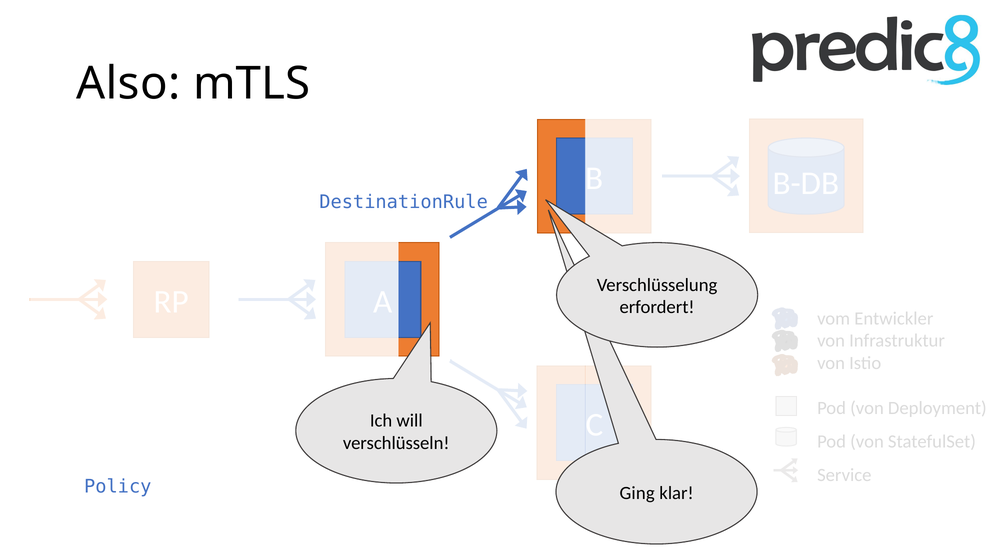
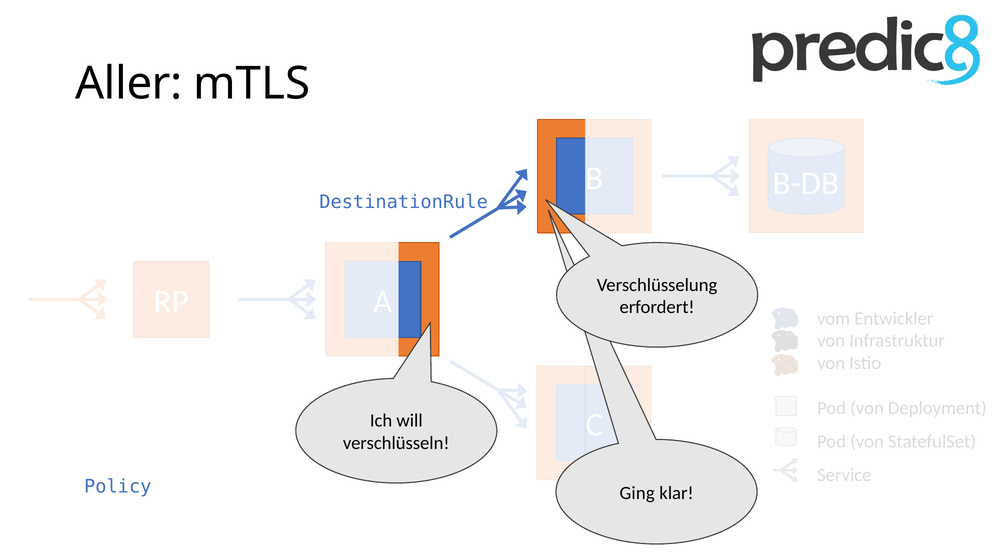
Also: Also -> Aller
